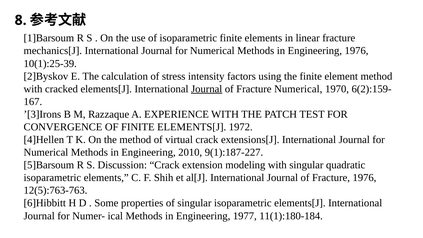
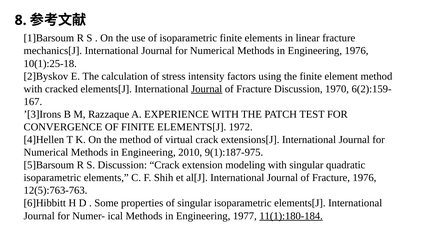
10(1):25-39: 10(1):25-39 -> 10(1):25-18
Fracture Numerical: Numerical -> Discussion
9(1):187-227: 9(1):187-227 -> 9(1):187-975
11(1):180-184 underline: none -> present
